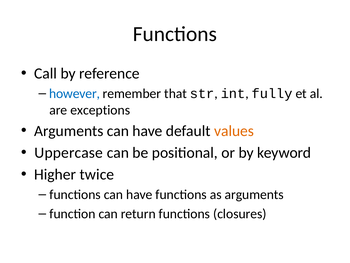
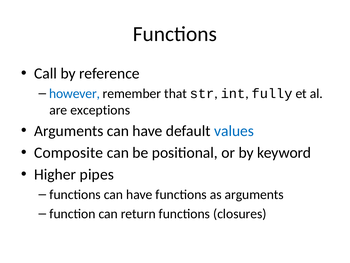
values colour: orange -> blue
Uppercase: Uppercase -> Composite
twice: twice -> pipes
